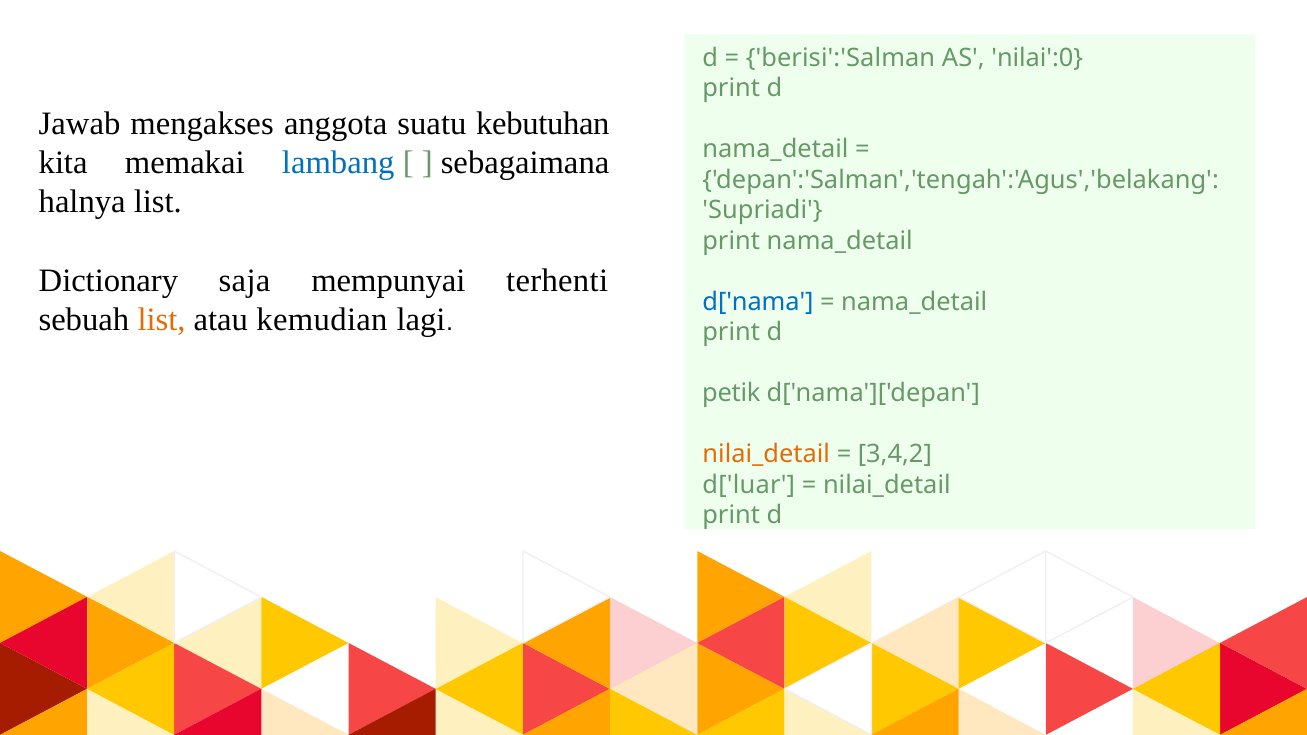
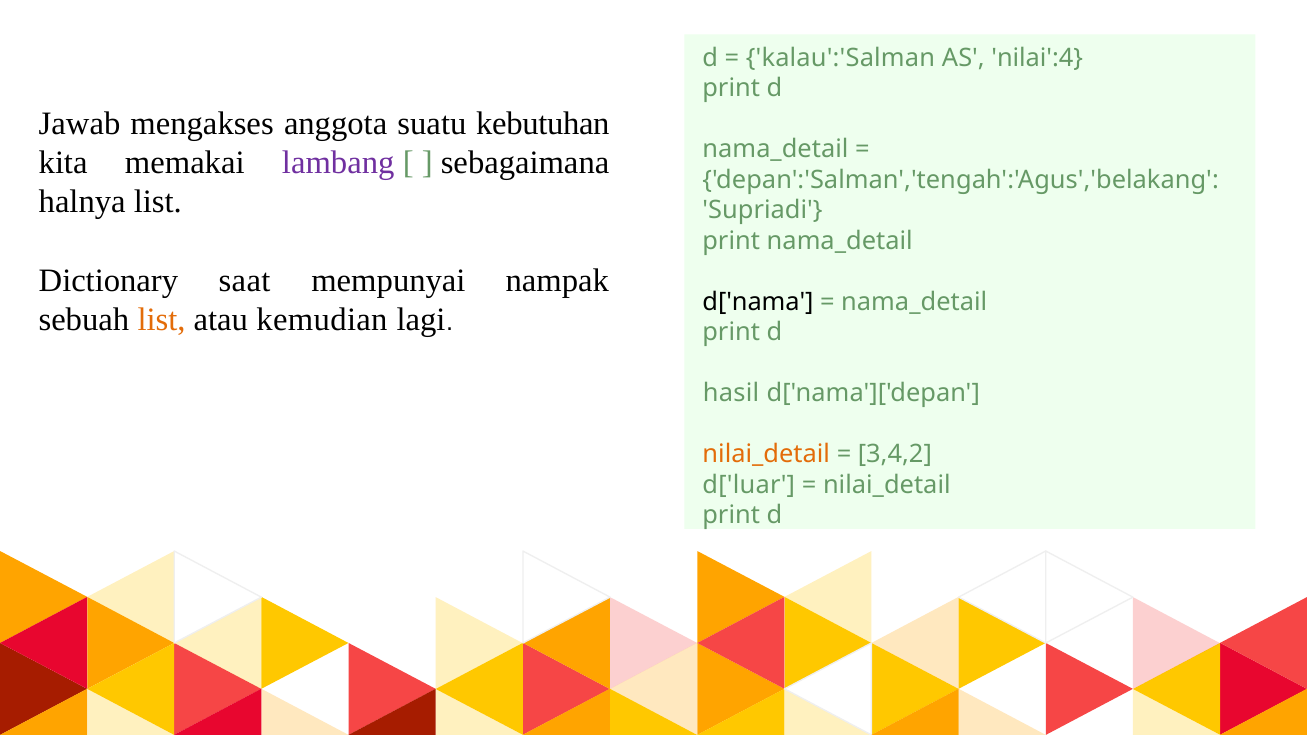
berisi':'Salman: berisi':'Salman -> kalau':'Salman
nilai':0: nilai':0 -> nilai':4
lambang colour: blue -> purple
saja: saja -> saat
terhenti: terhenti -> nampak
d['nama colour: blue -> black
petik: petik -> hasil
